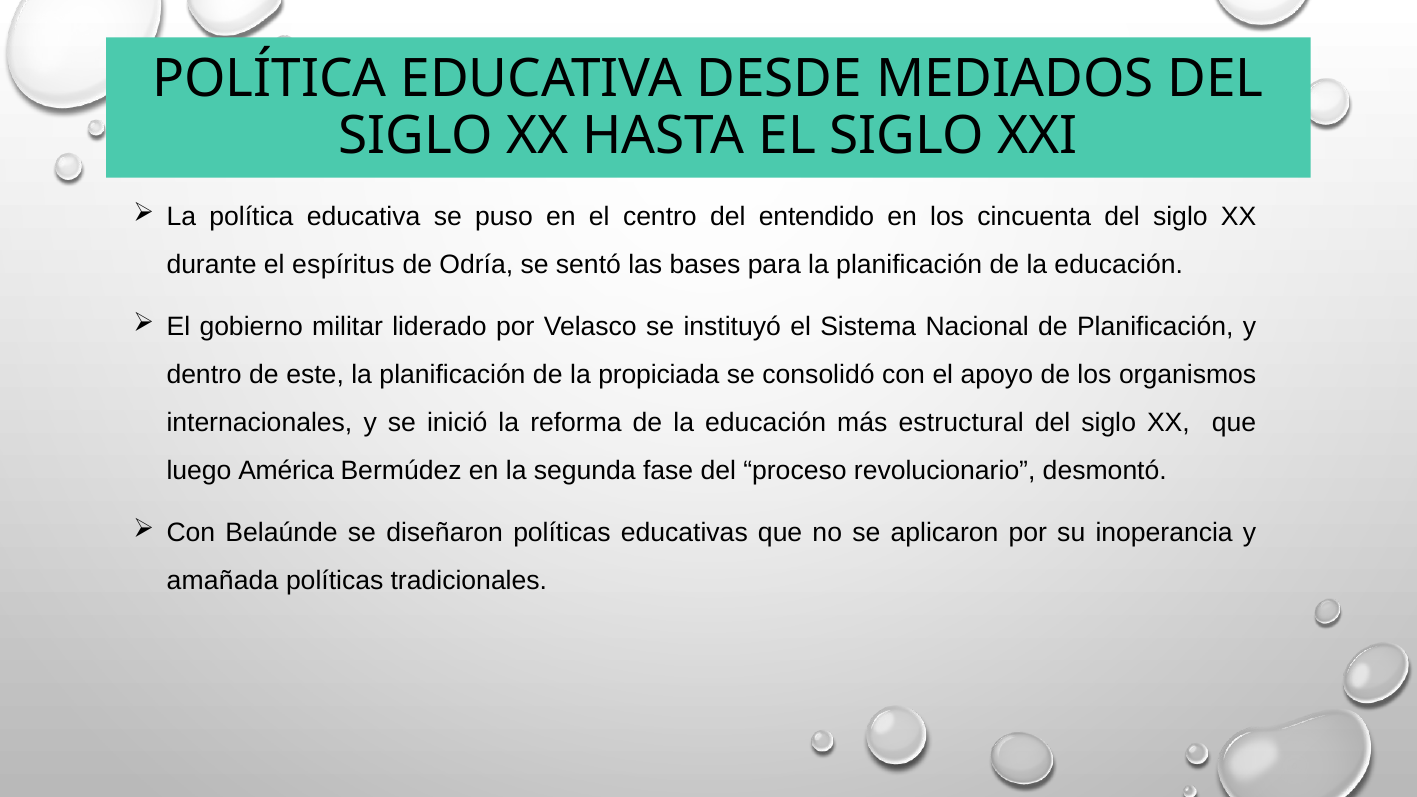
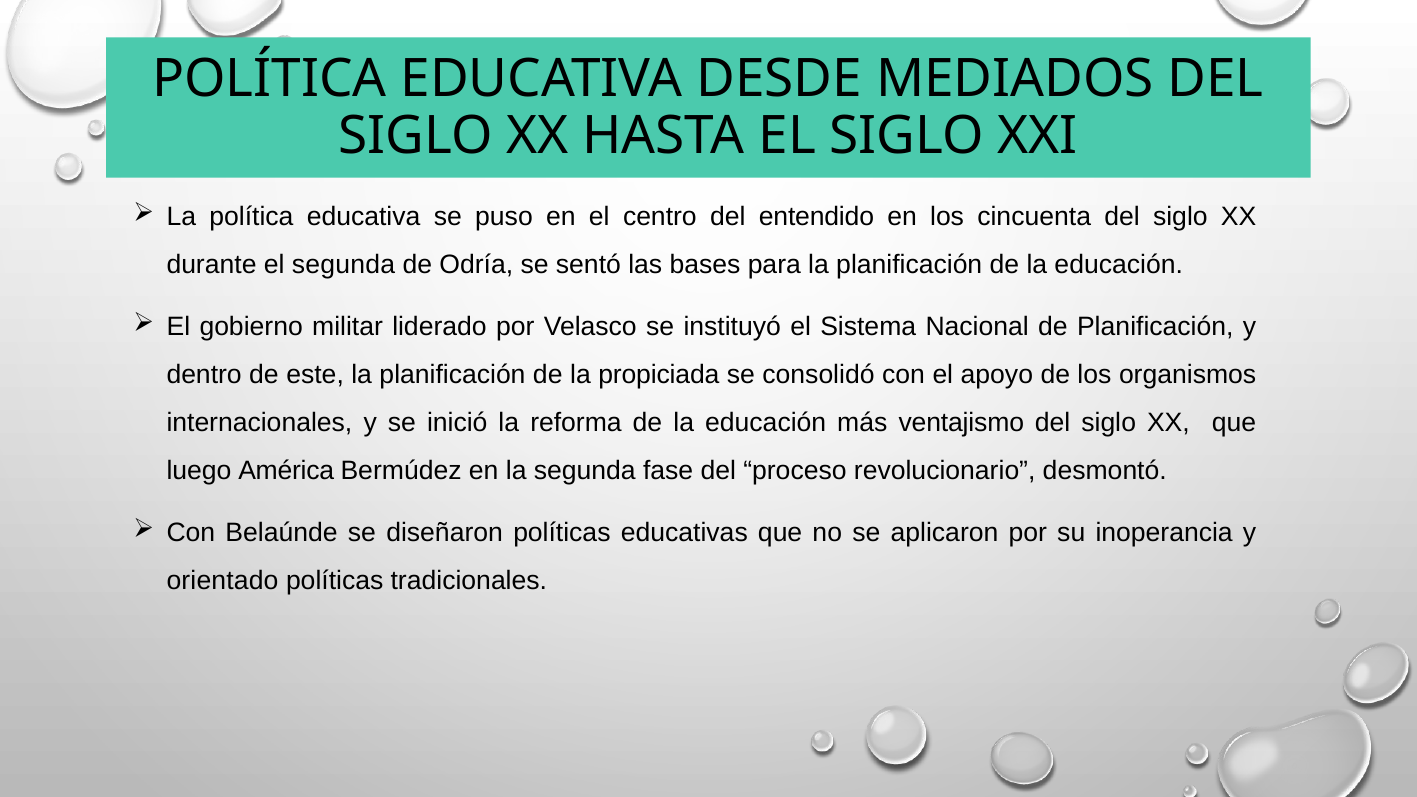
el espíritus: espíritus -> segunda
estructural: estructural -> ventajismo
amañada: amañada -> orientado
